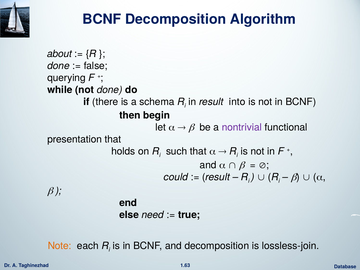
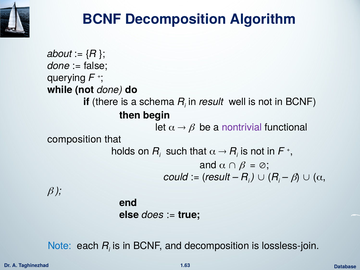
into: into -> well
presentation: presentation -> composition
need: need -> does
Note colour: orange -> blue
